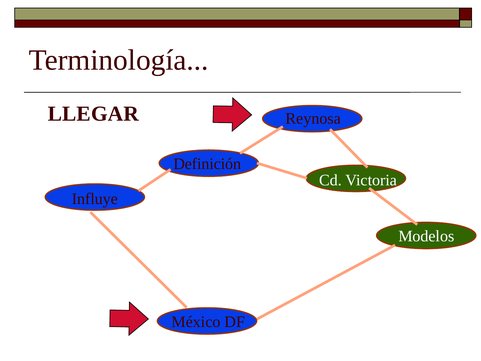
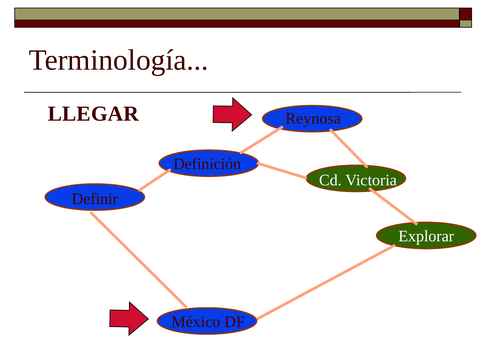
Influye: Influye -> Definir
Modelos: Modelos -> Explorar
